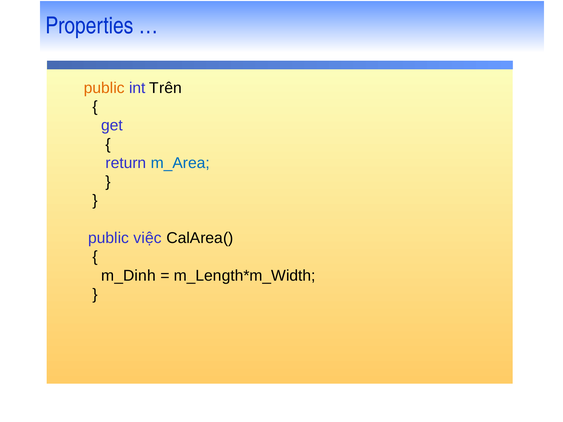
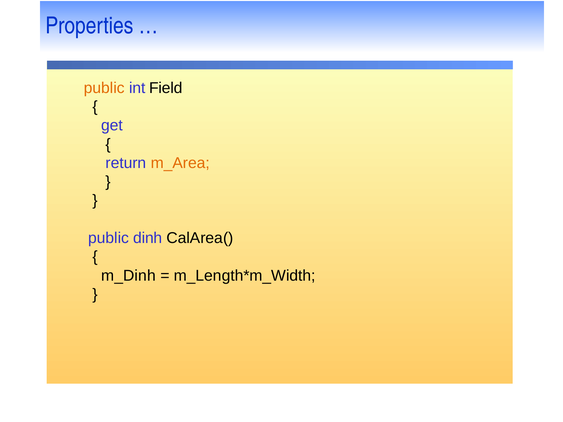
Trên: Trên -> Field
m_Area colour: blue -> orange
việc: việc -> dinh
